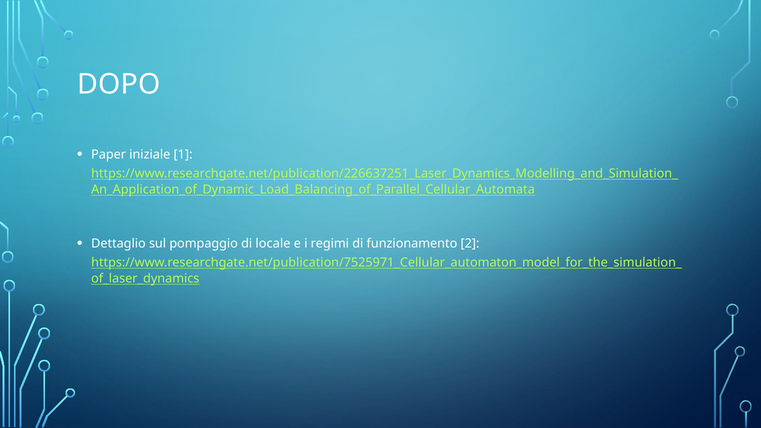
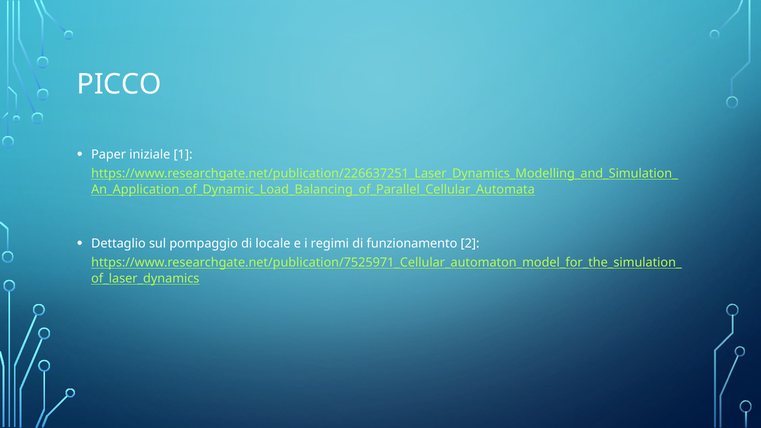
DOPO: DOPO -> PICCO
